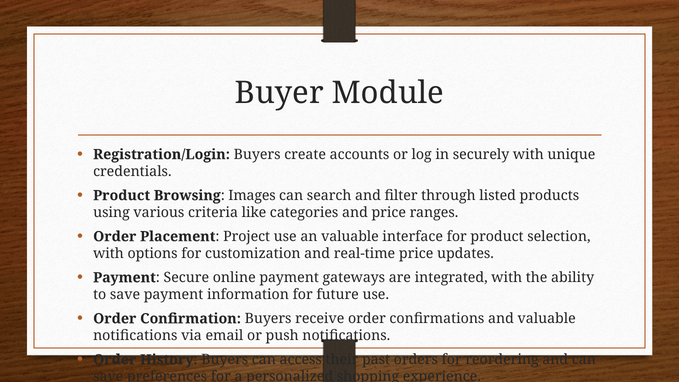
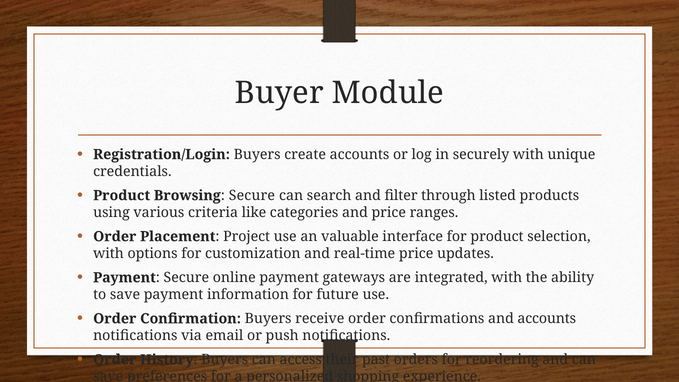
Browsing Images: Images -> Secure
and valuable: valuable -> accounts
